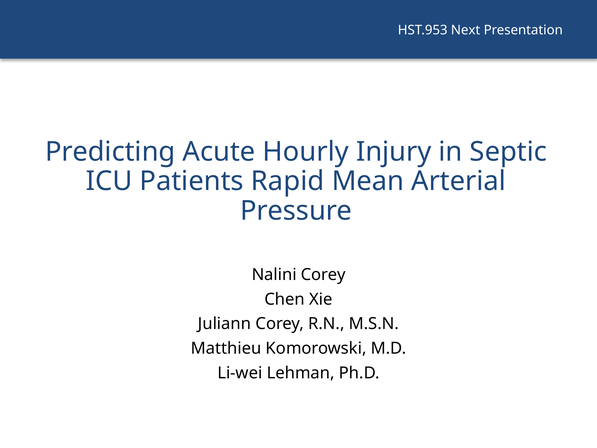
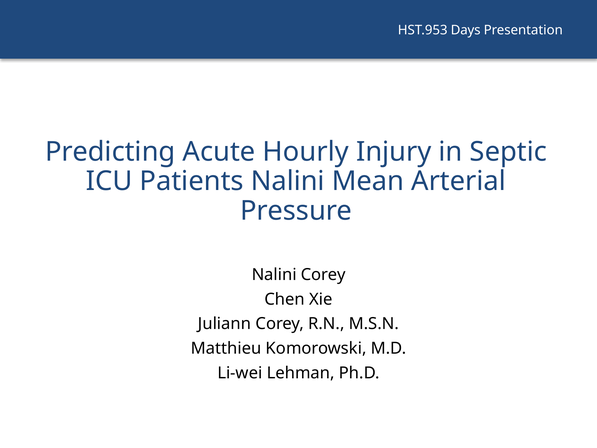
Next: Next -> Days
Patients Rapid: Rapid -> Nalini
